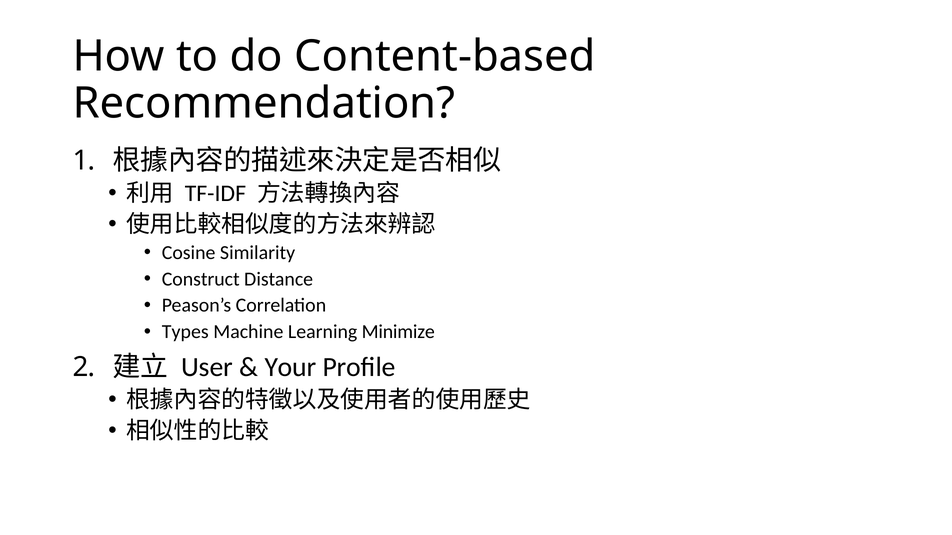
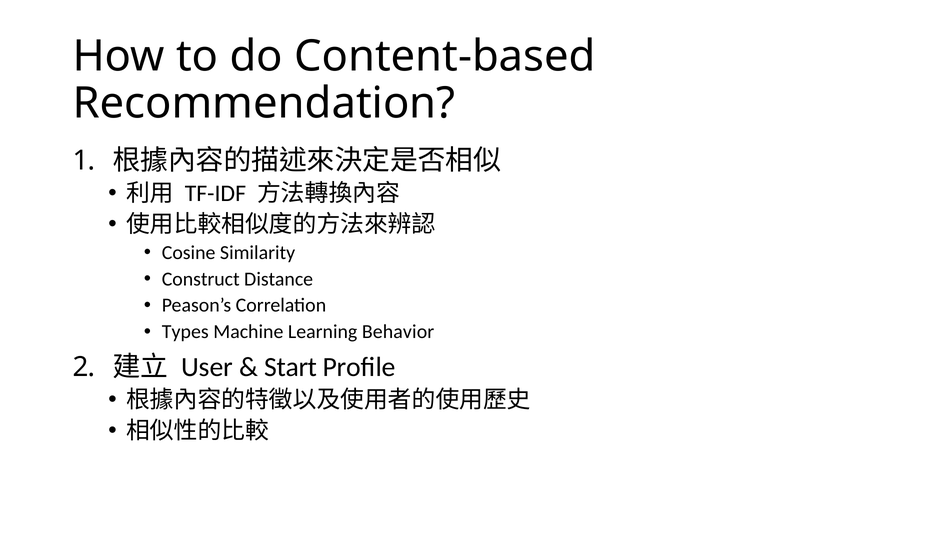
Minimize: Minimize -> Behavior
Your: Your -> Start
